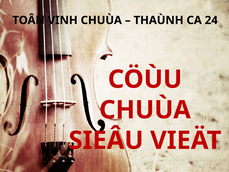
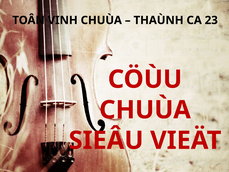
24: 24 -> 23
